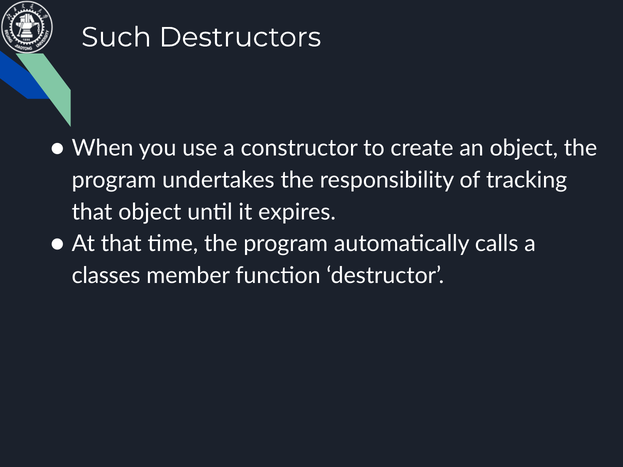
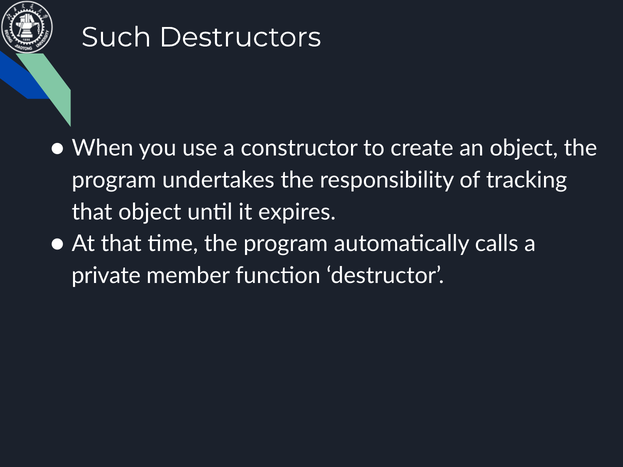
classes: classes -> private
